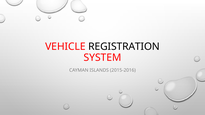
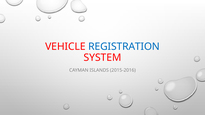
REGISTRATION colour: black -> blue
